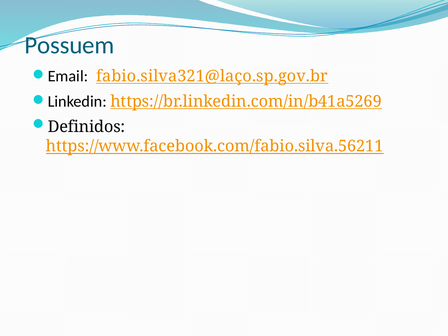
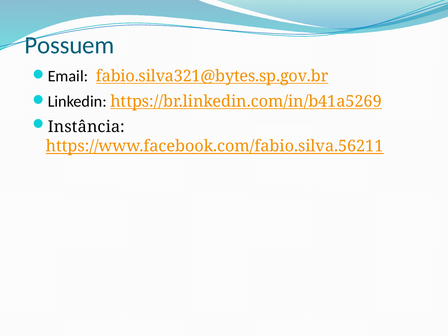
fabio.silva321@laço.sp.gov.br: fabio.silva321@laço.sp.gov.br -> fabio.silva321@bytes.sp.gov.br
Definidos: Definidos -> Instância
